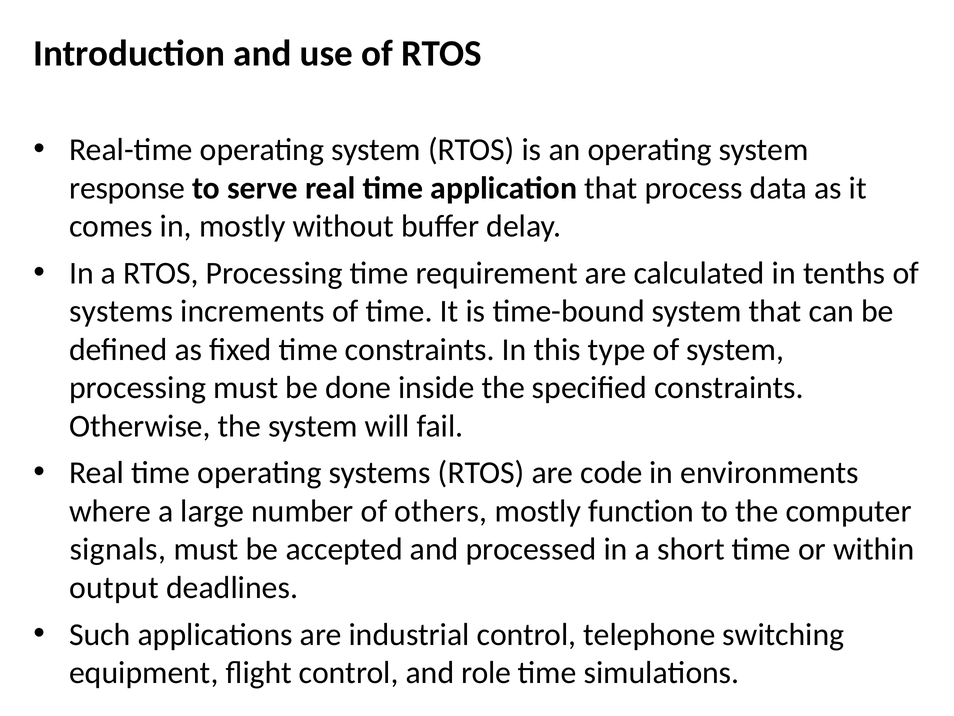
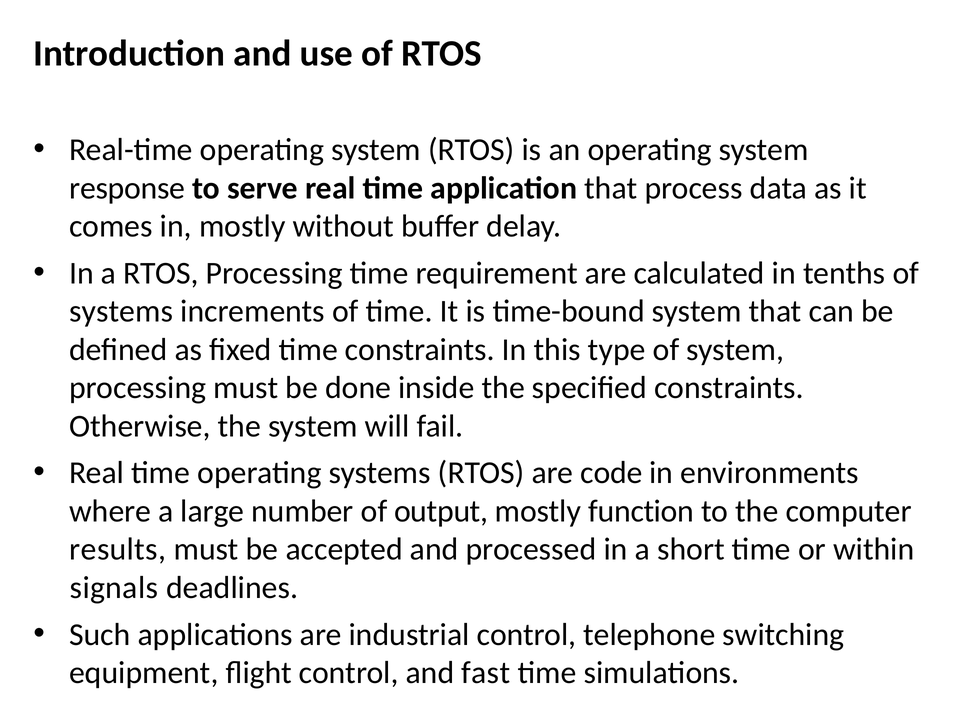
others: others -> output
signals: signals -> results
output: output -> signals
role: role -> fast
